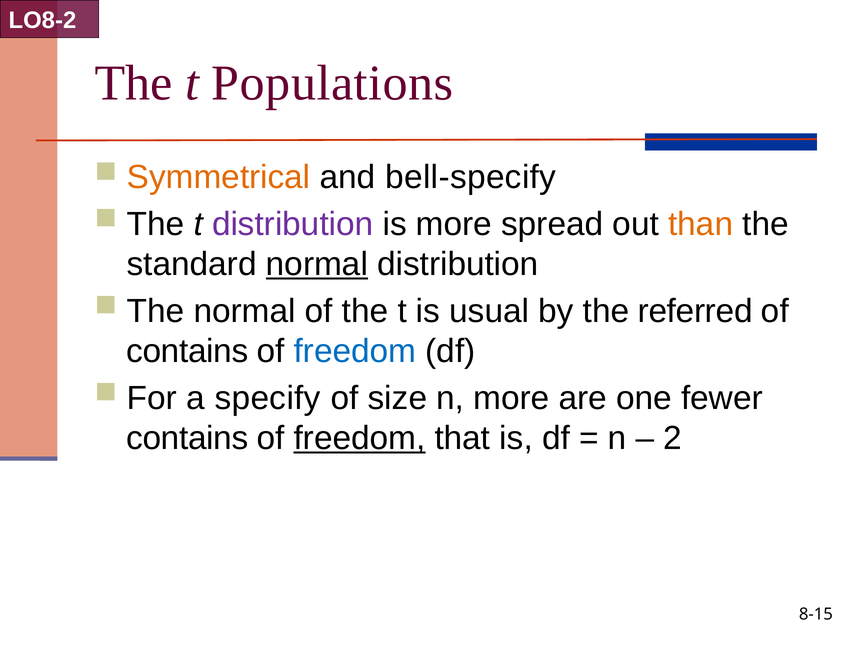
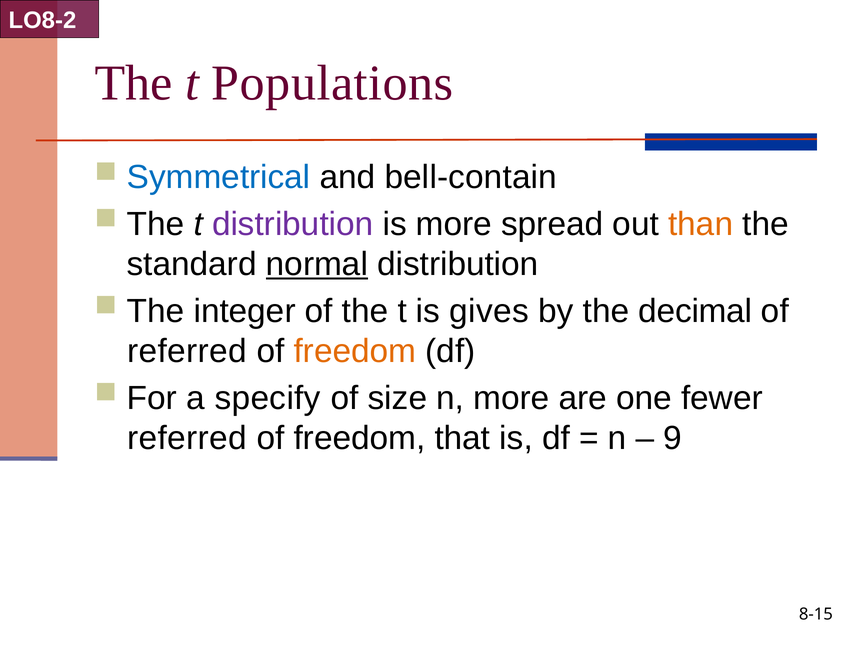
Symmetrical colour: orange -> blue
bell-specify: bell-specify -> bell-contain
The normal: normal -> integer
usual: usual -> gives
referred: referred -> decimal
contains at (187, 351): contains -> referred
freedom at (355, 351) colour: blue -> orange
contains at (187, 438): contains -> referred
freedom at (360, 438) underline: present -> none
2: 2 -> 9
